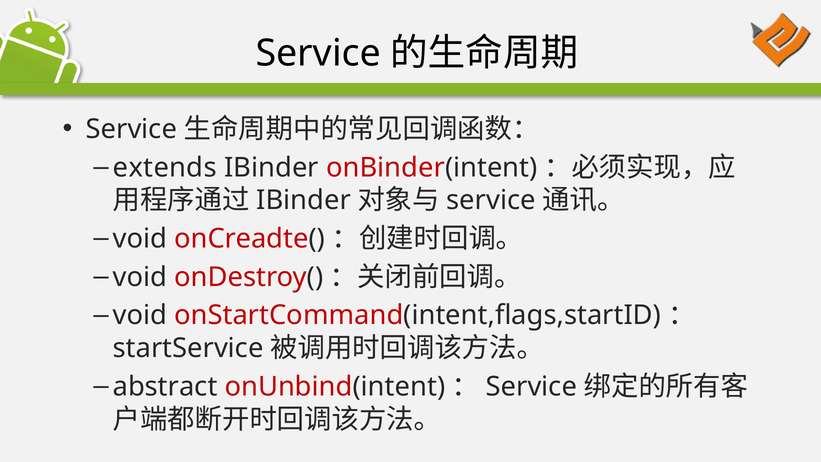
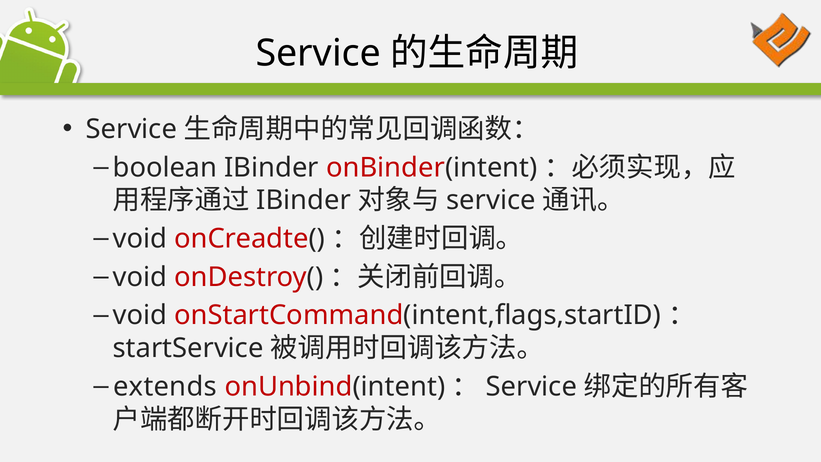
extends: extends -> boolean
abstract: abstract -> extends
